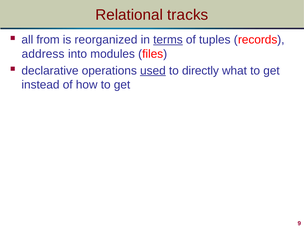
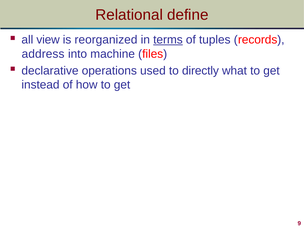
tracks: tracks -> define
from: from -> view
modules: modules -> machine
used underline: present -> none
